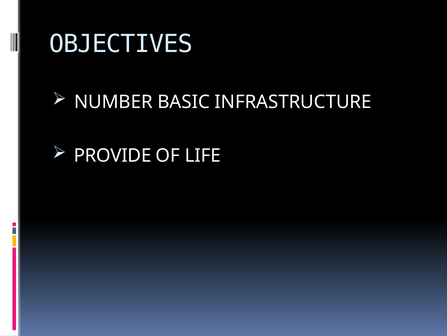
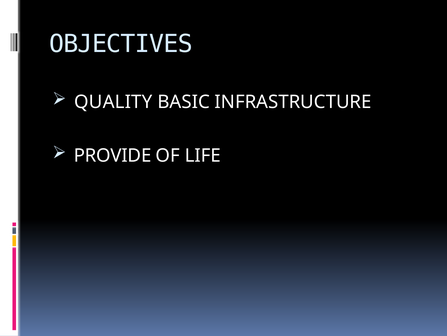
NUMBER: NUMBER -> QUALITY
